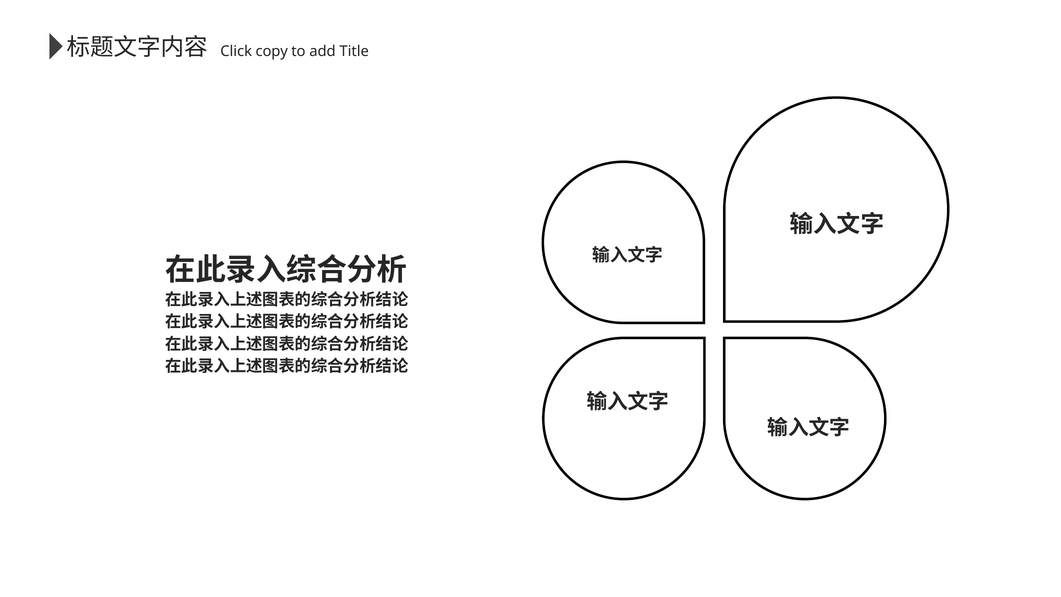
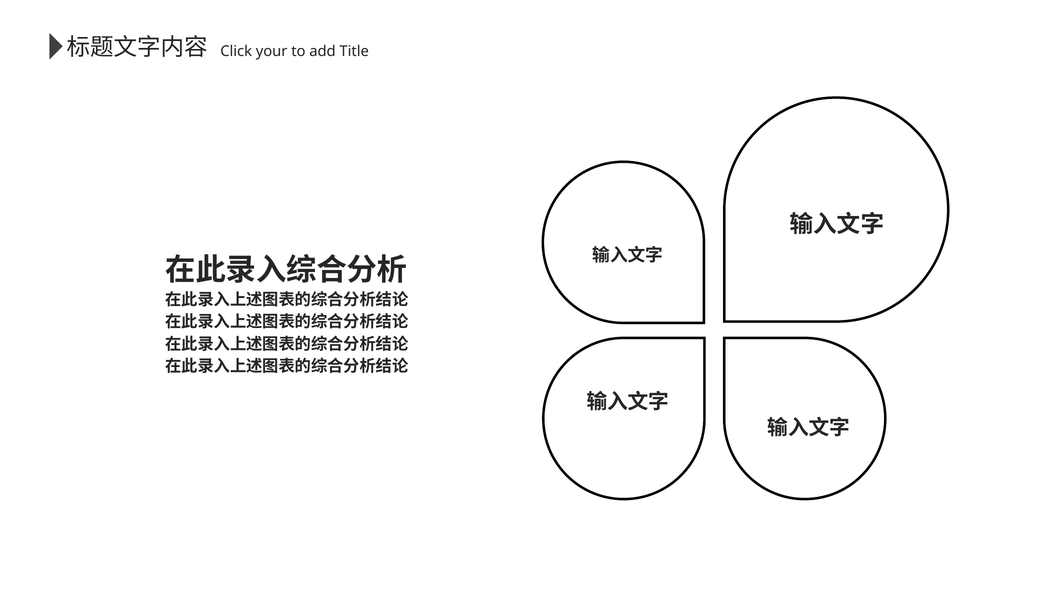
copy: copy -> your
